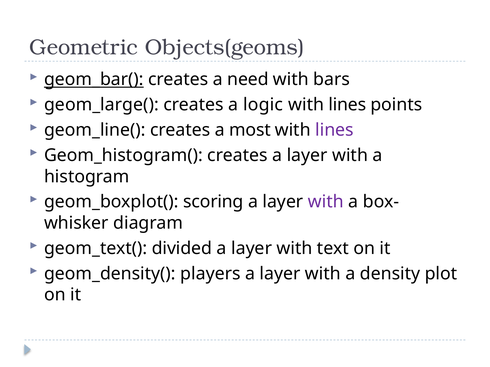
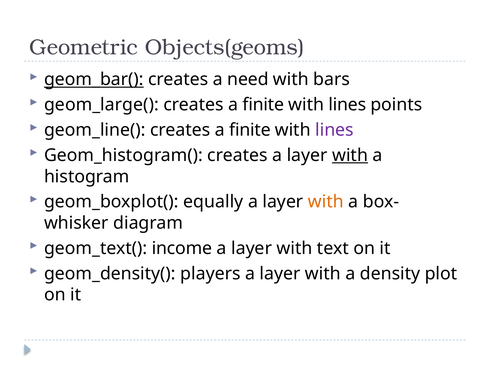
logic at (263, 105): logic -> finite
geom_line( creates a most: most -> finite
with at (350, 156) underline: none -> present
scoring: scoring -> equally
with at (326, 202) colour: purple -> orange
divided: divided -> income
